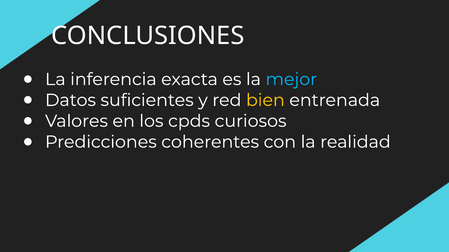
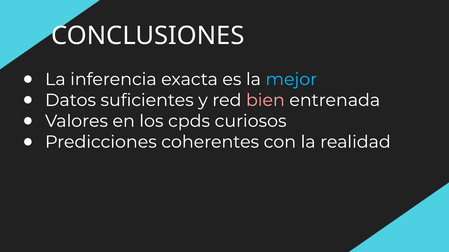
bien colour: yellow -> pink
